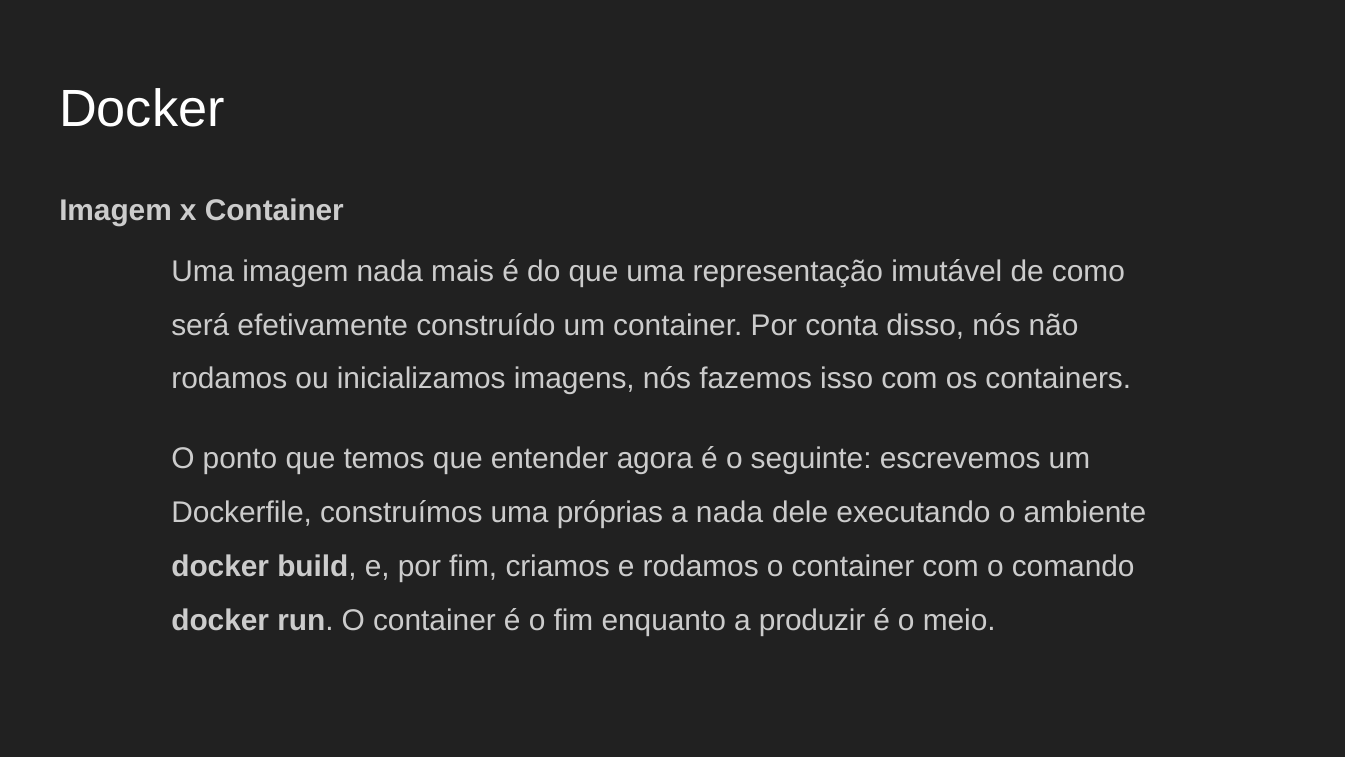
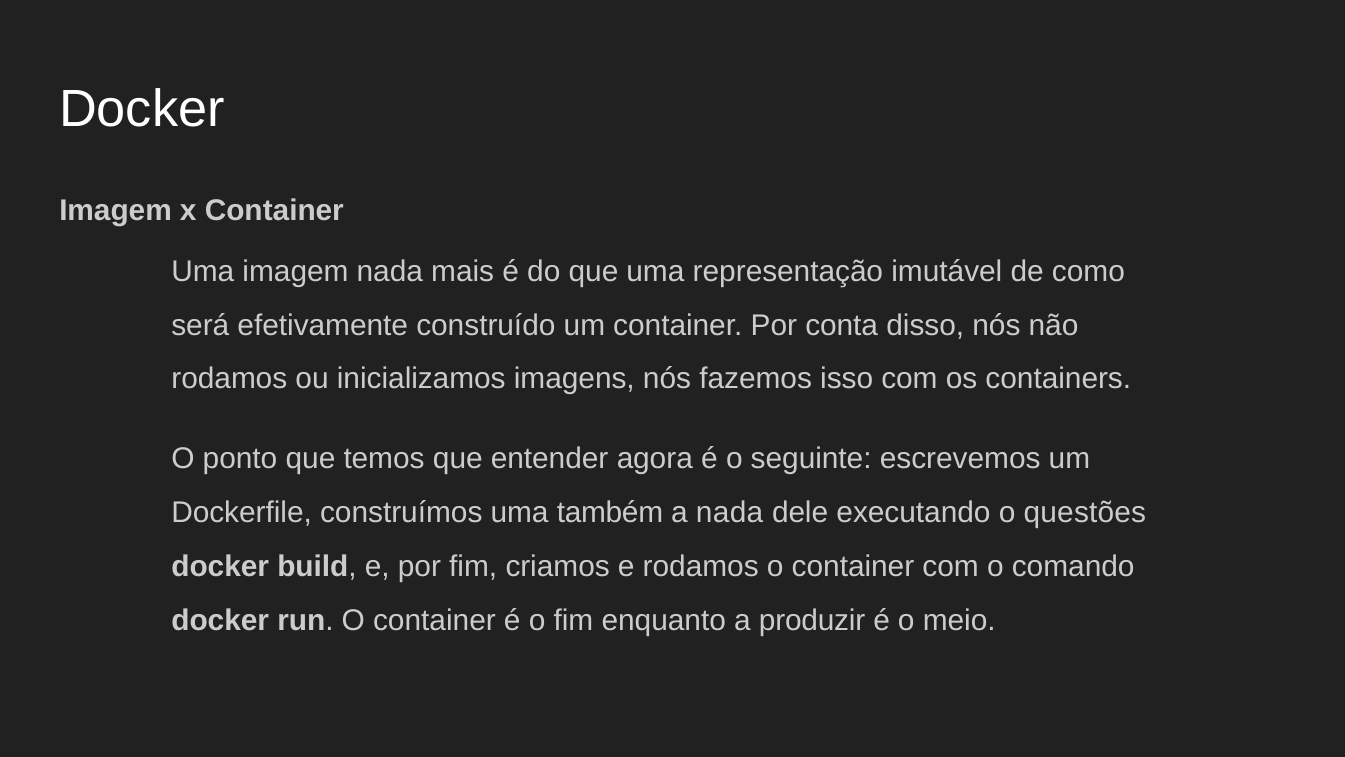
próprias: próprias -> também
ambiente: ambiente -> questões
